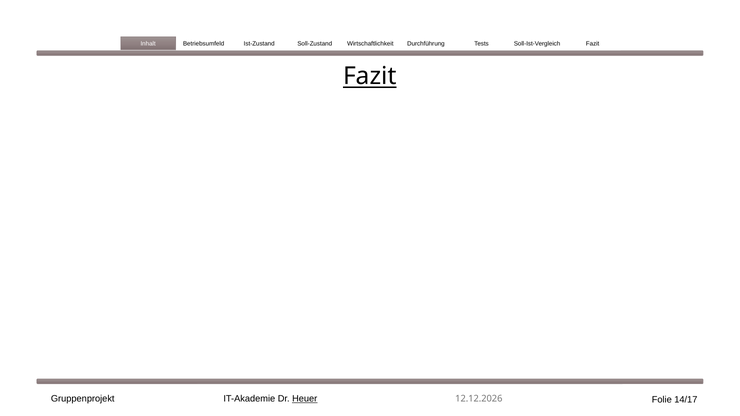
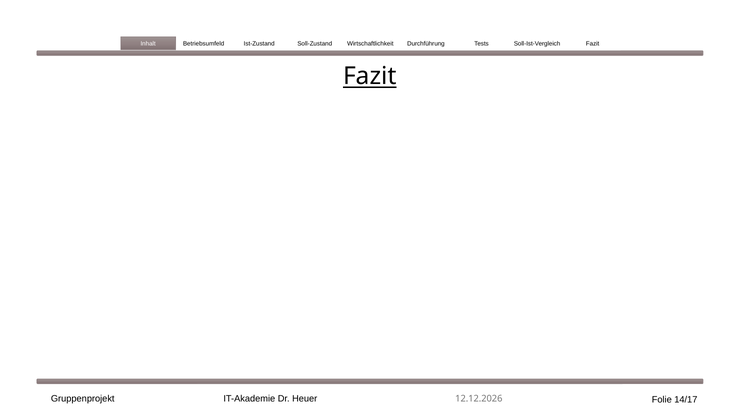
Heuer underline: present -> none
